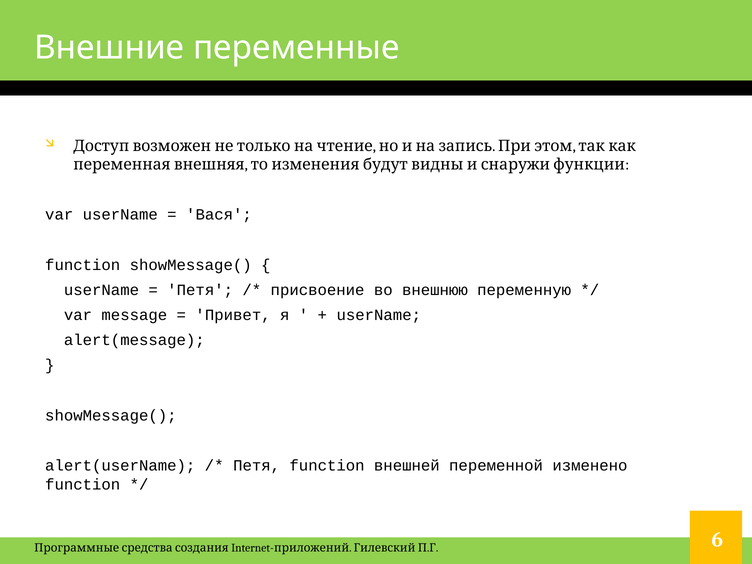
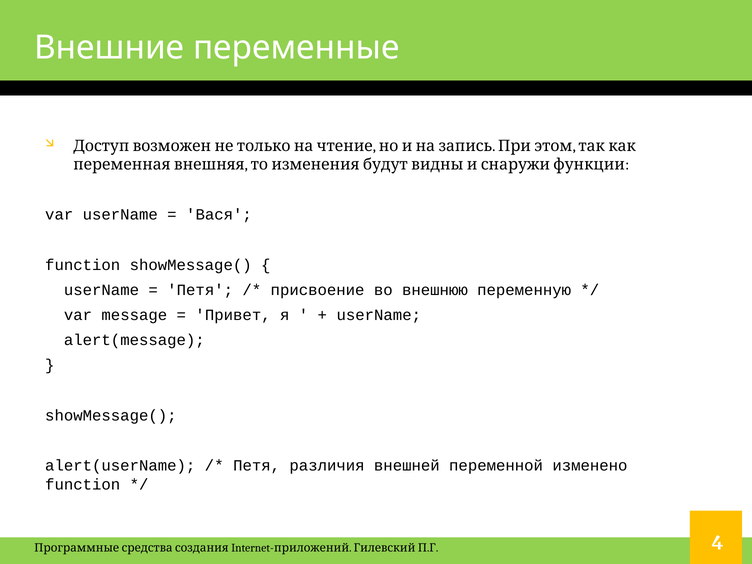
Петя function: function -> различия
6: 6 -> 4
